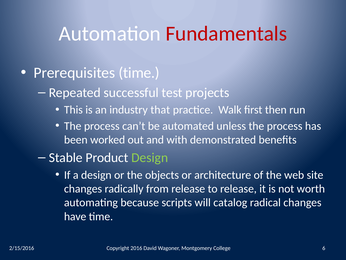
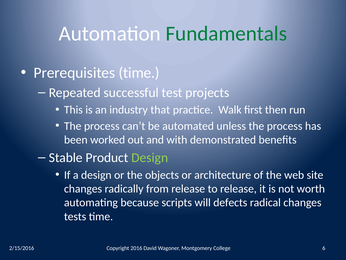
Fundamentals colour: red -> green
catalog: catalog -> defects
have: have -> tests
